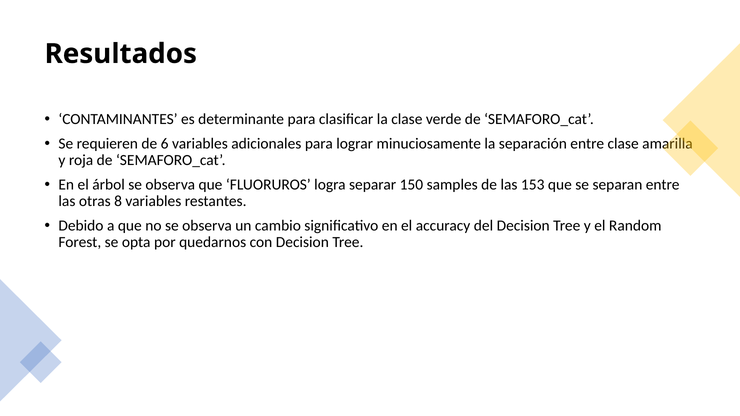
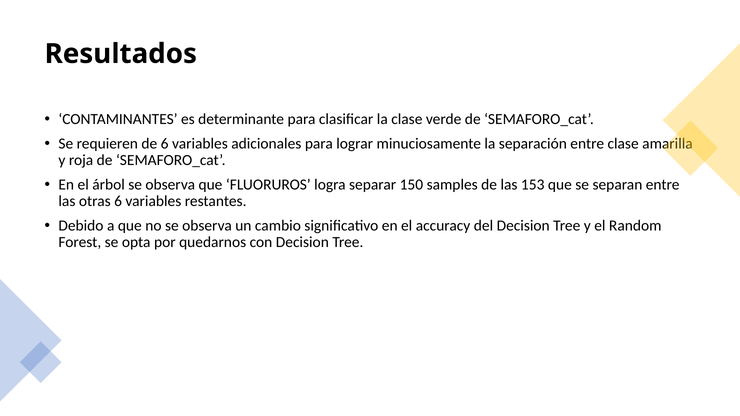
otras 8: 8 -> 6
